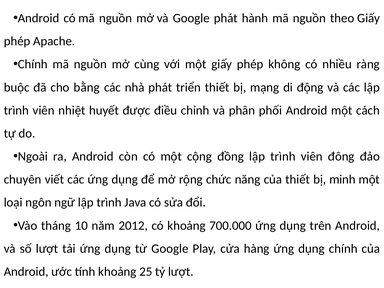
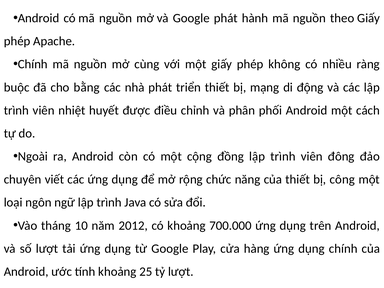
minh: minh -> công
